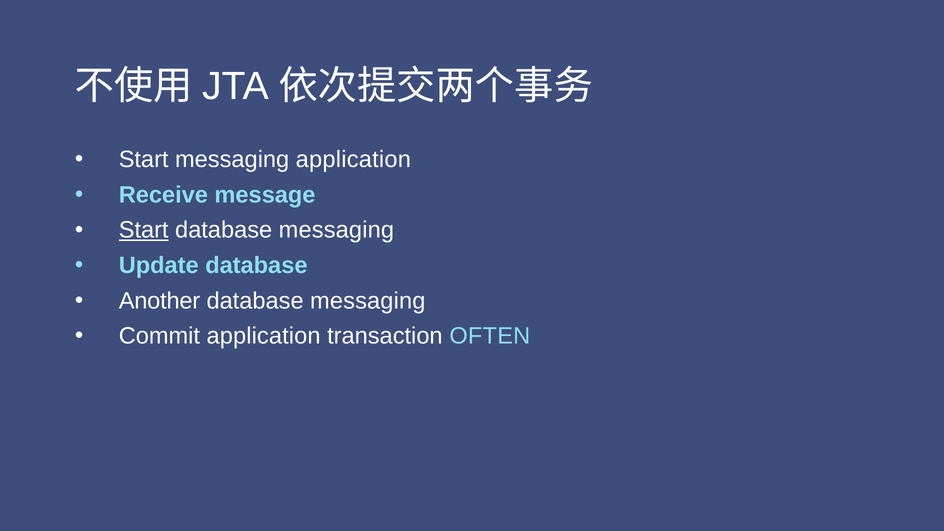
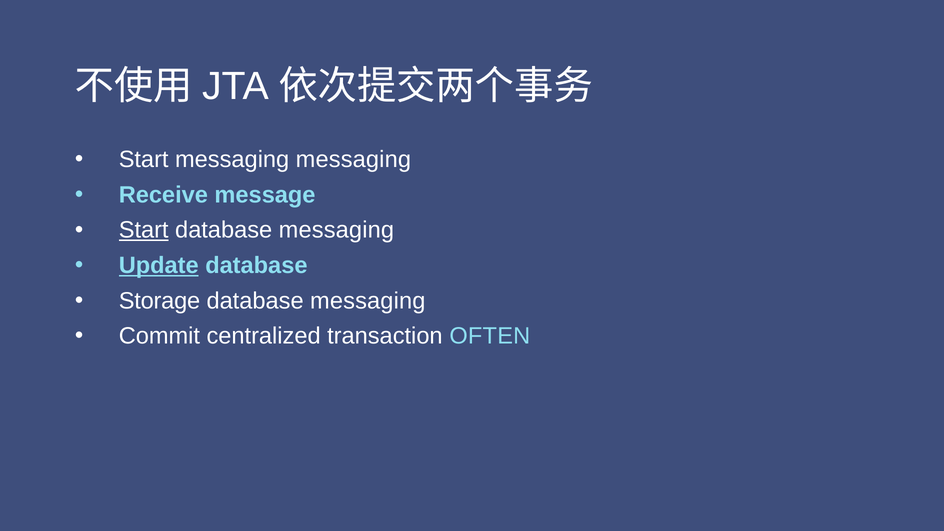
messaging application: application -> messaging
Update underline: none -> present
Another: Another -> Storage
Commit application: application -> centralized
